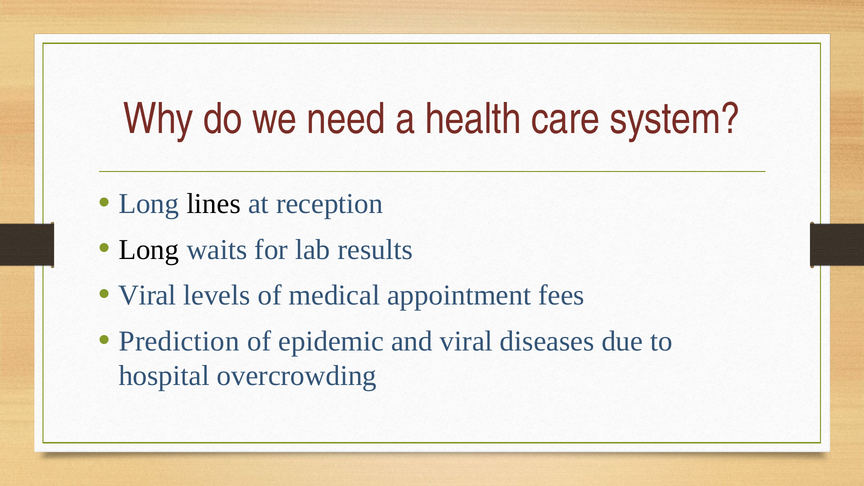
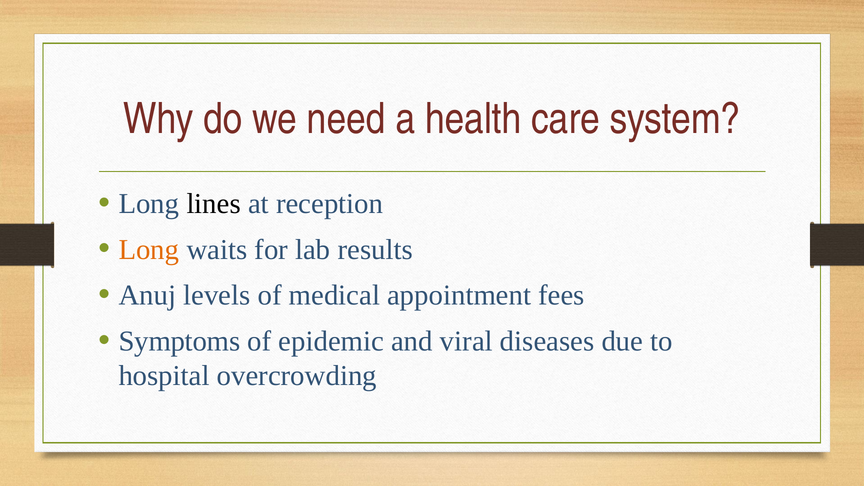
Long at (149, 250) colour: black -> orange
Viral at (147, 295): Viral -> Anuj
Prediction: Prediction -> Symptoms
